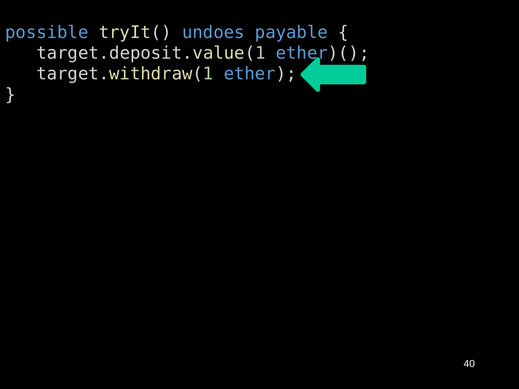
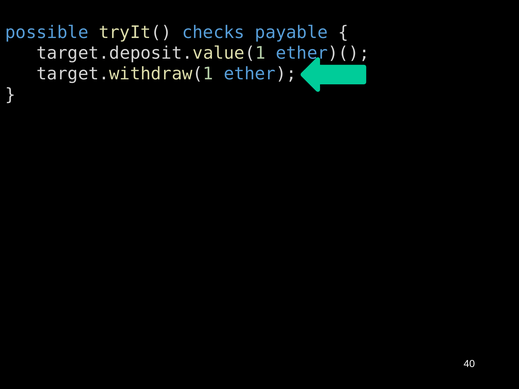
undoes: undoes -> checks
